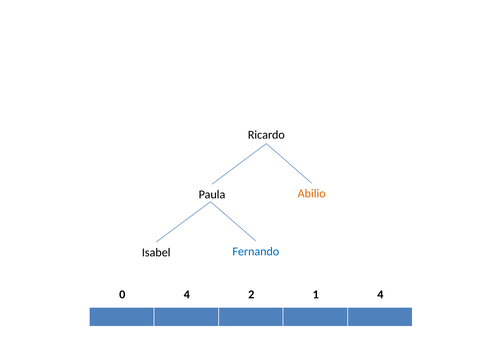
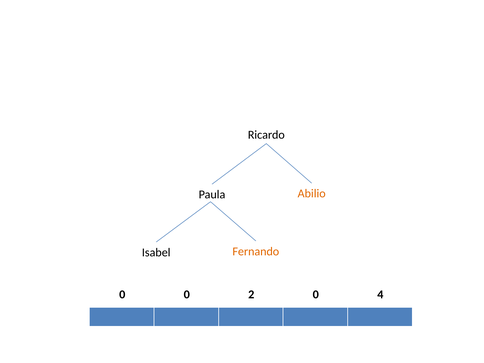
Fernando colour: blue -> orange
0 4: 4 -> 0
2 1: 1 -> 0
